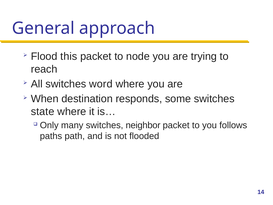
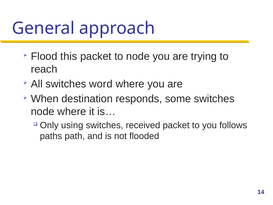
state at (43, 112): state -> node
many: many -> using
neighbor: neighbor -> received
